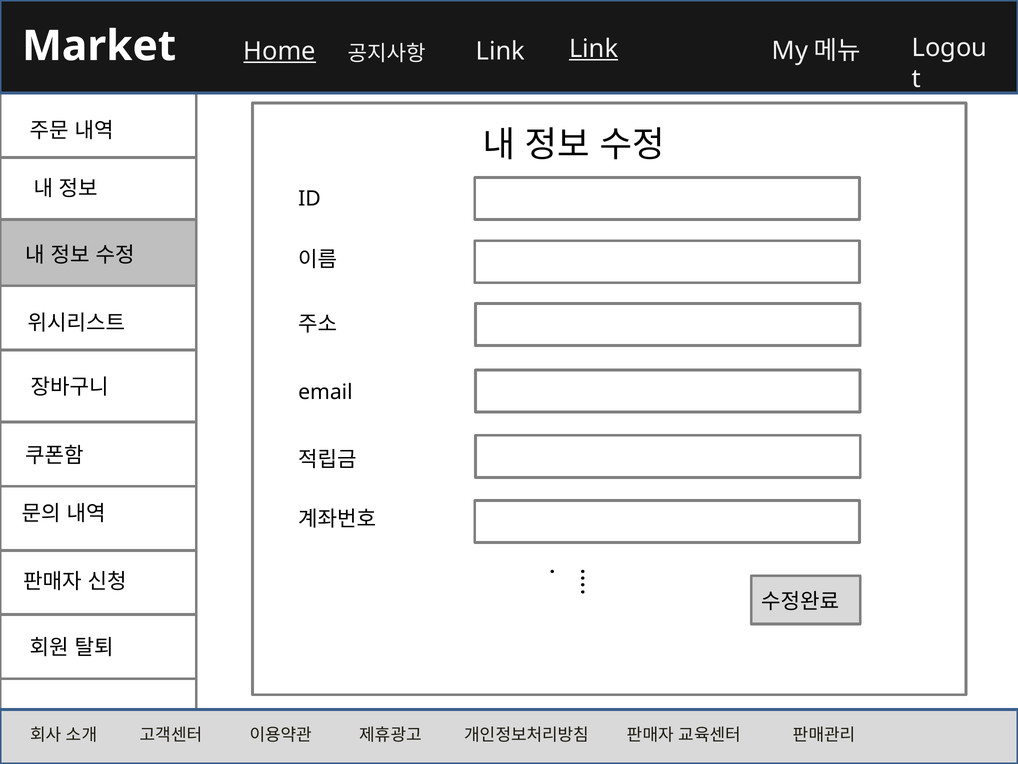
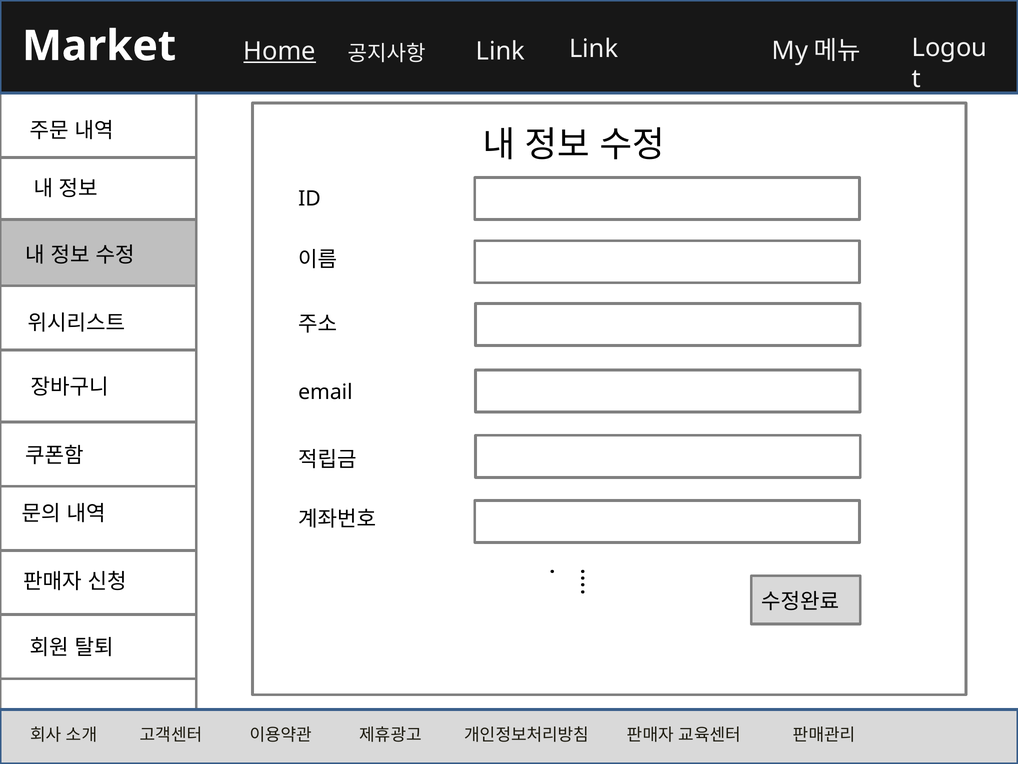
Link at (594, 49) underline: present -> none
